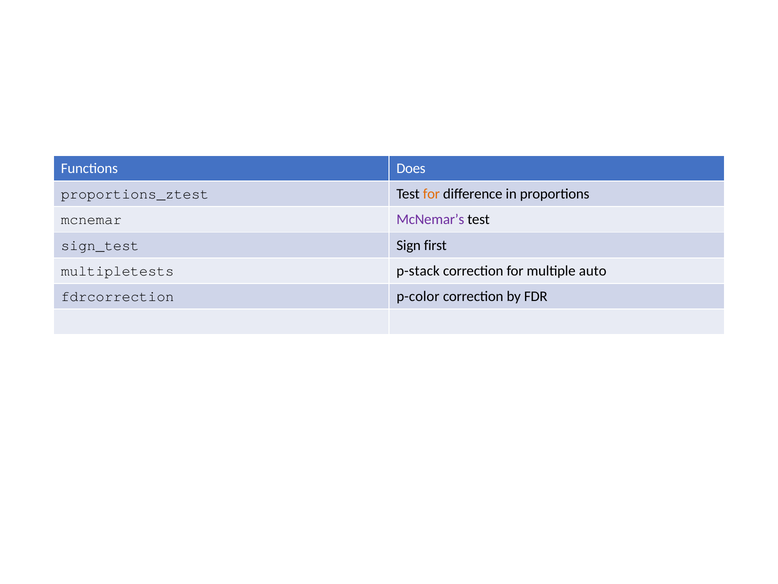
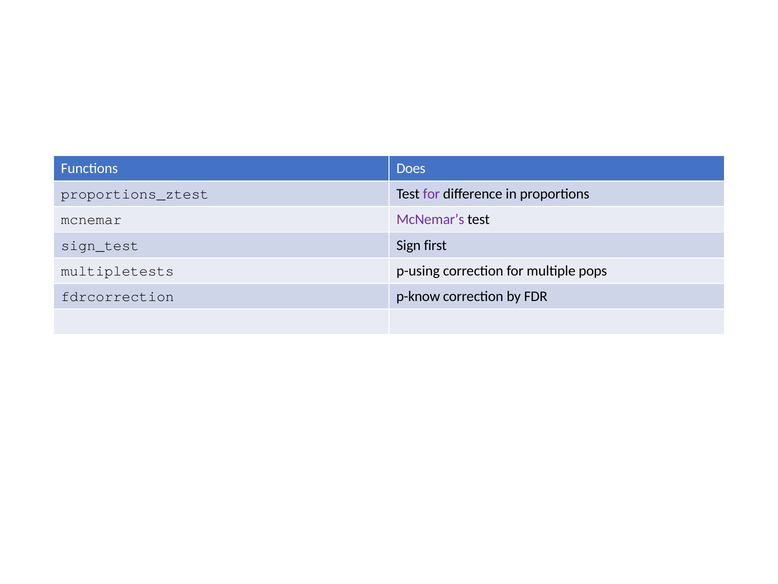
for at (431, 194) colour: orange -> purple
p-stack: p-stack -> p-using
auto: auto -> pops
p-color: p-color -> p-know
